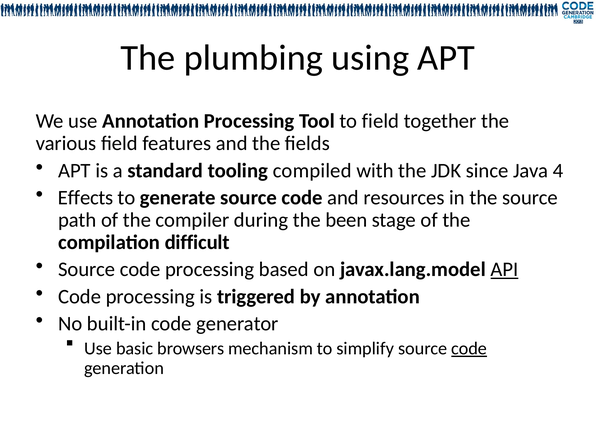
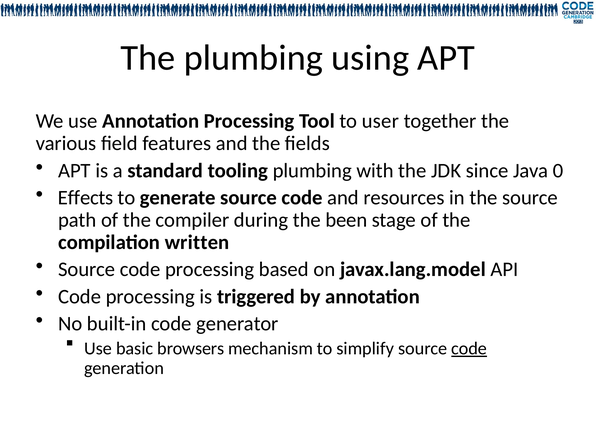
to field: field -> user
tooling compiled: compiled -> plumbing
4: 4 -> 0
difficult: difficult -> written
API underline: present -> none
